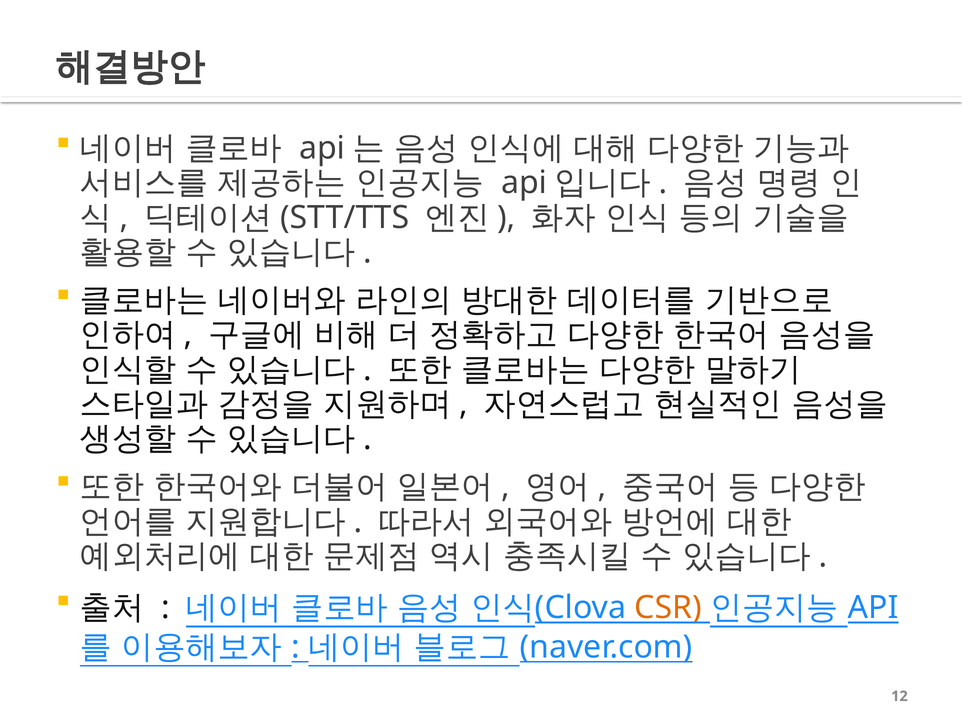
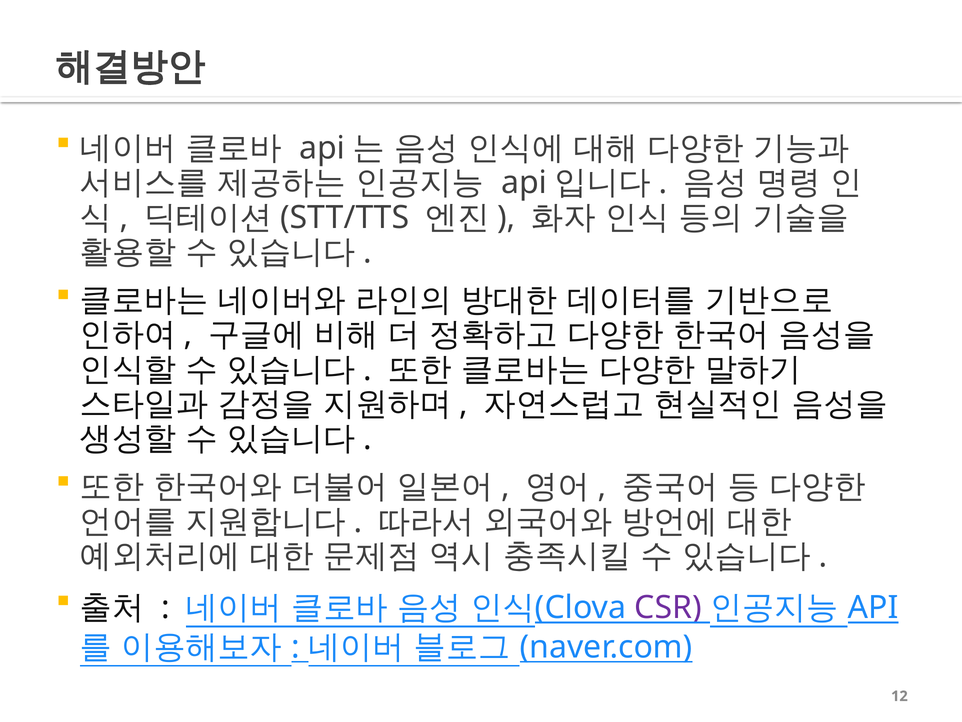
CSR colour: orange -> purple
